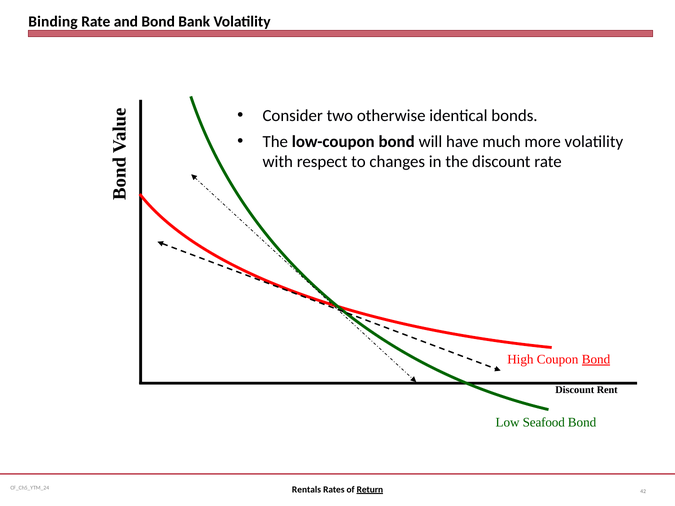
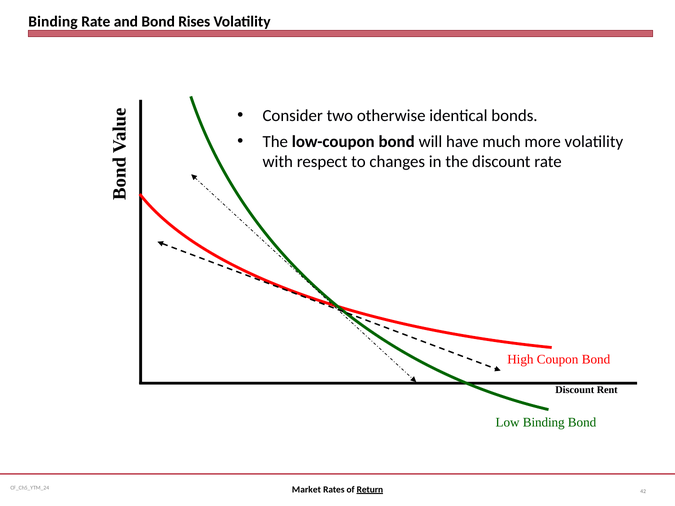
Bank: Bank -> Rises
Bond at (596, 360) underline: present -> none
Low Seafood: Seafood -> Binding
Rentals: Rentals -> Market
